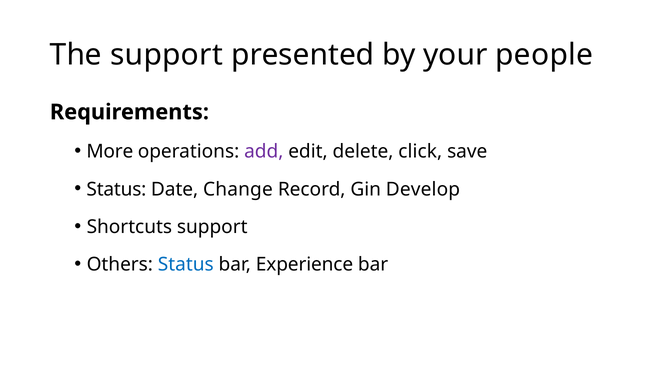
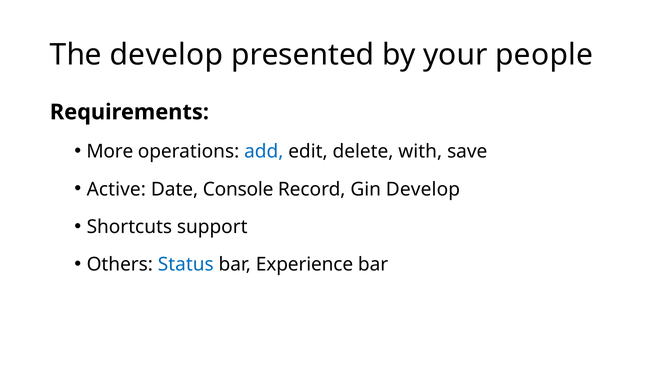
The support: support -> develop
add colour: purple -> blue
click: click -> with
Status at (116, 189): Status -> Active
Change: Change -> Console
